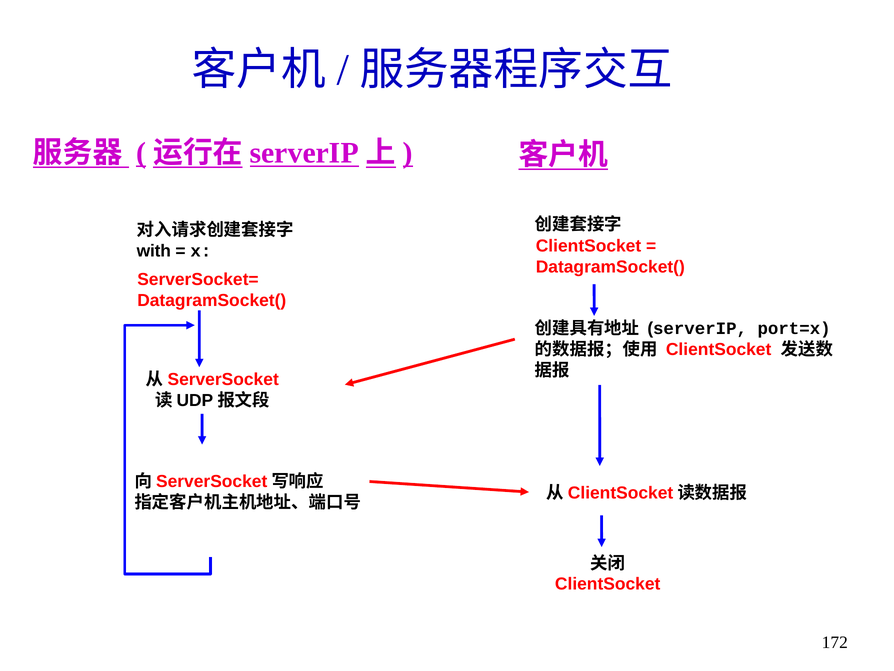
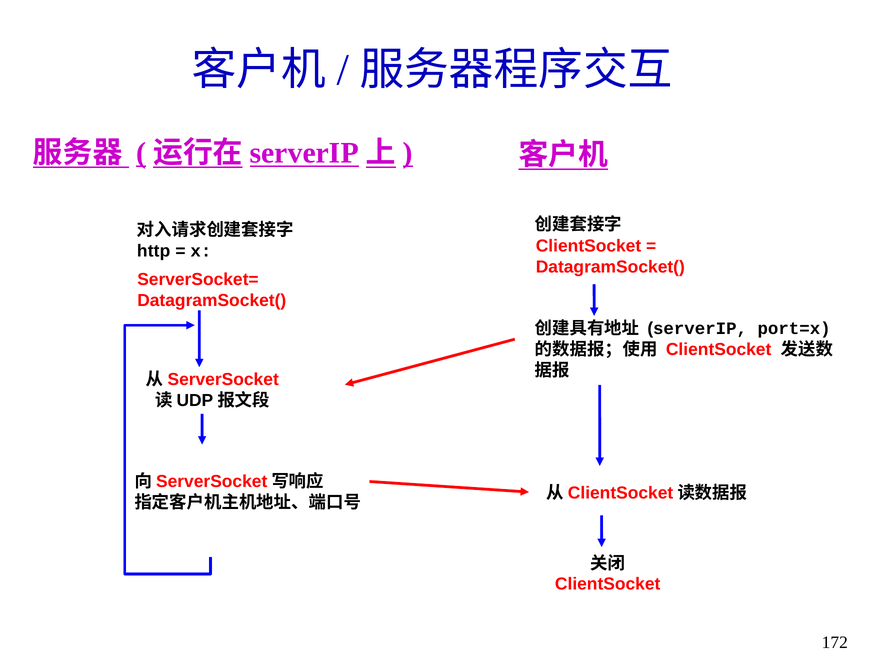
with: with -> http
